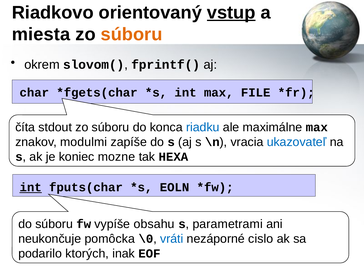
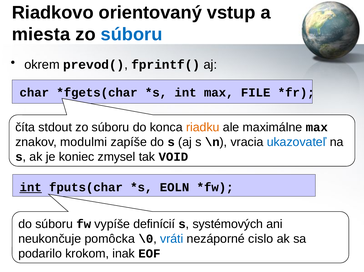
vstup underline: present -> none
súboru at (132, 34) colour: orange -> blue
slovom(: slovom( -> prevod(
riadku colour: blue -> orange
mozne: mozne -> zmysel
HEXA: HEXA -> VOID
obsahu: obsahu -> definícií
parametrami: parametrami -> systémových
ktorých: ktorých -> krokom
